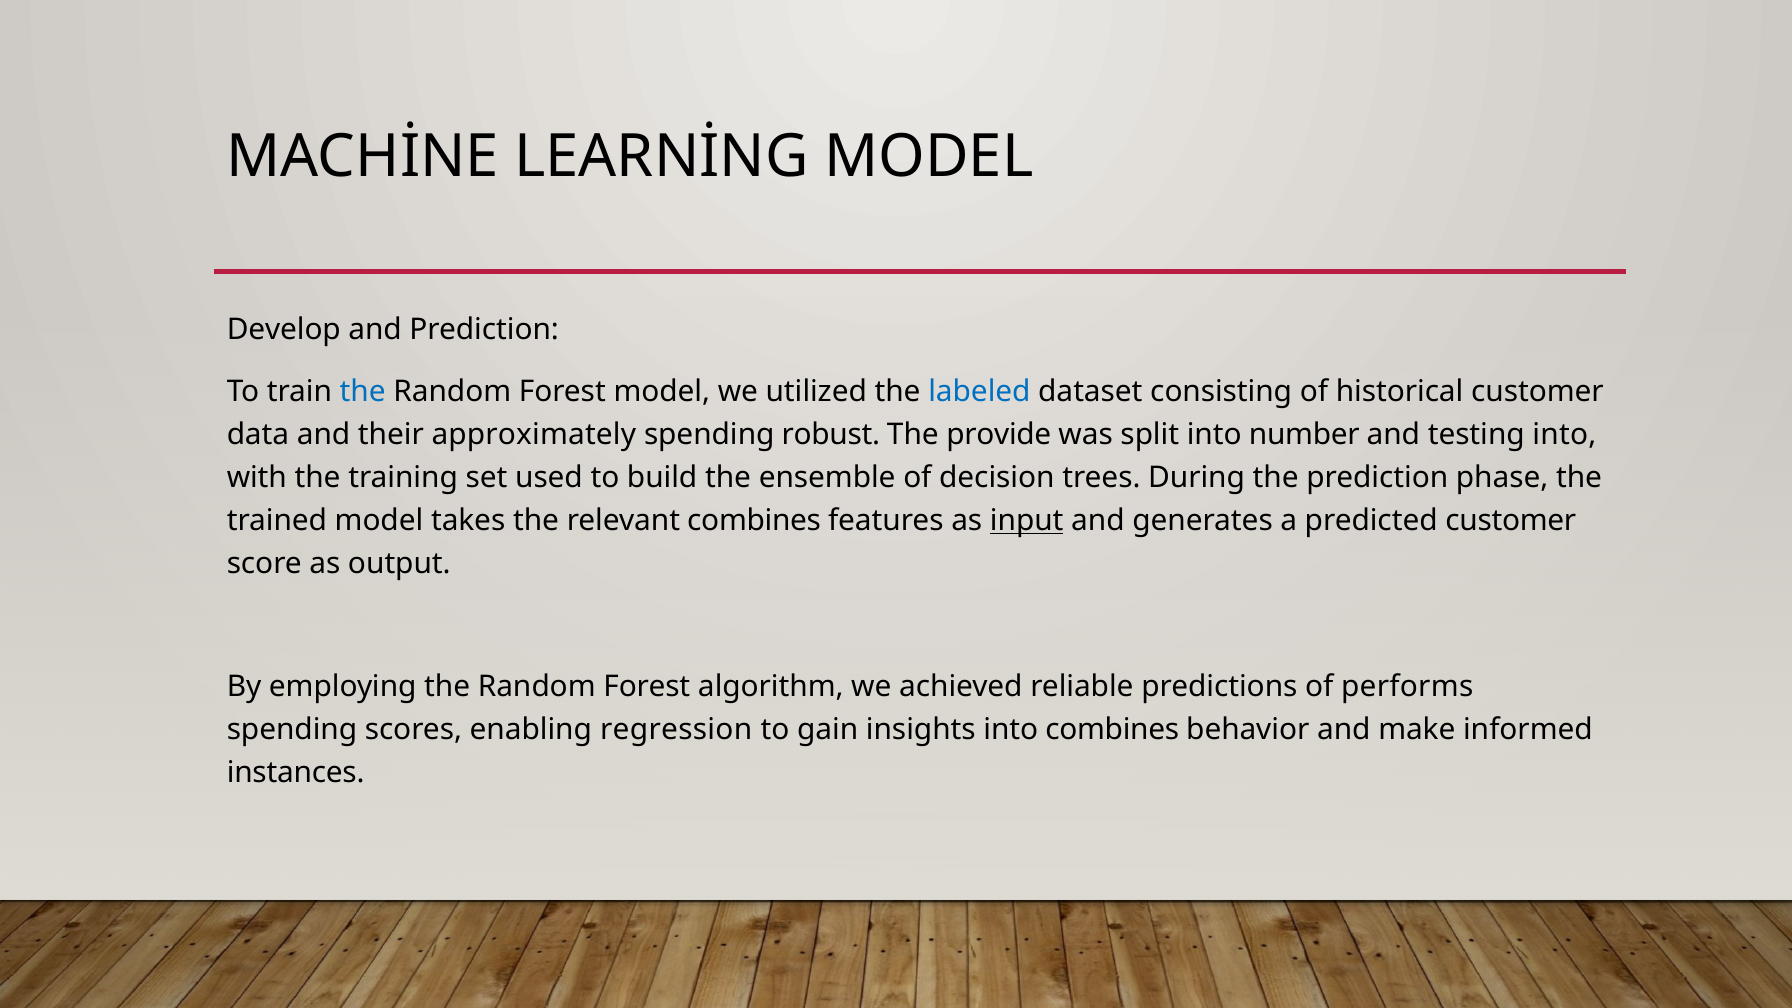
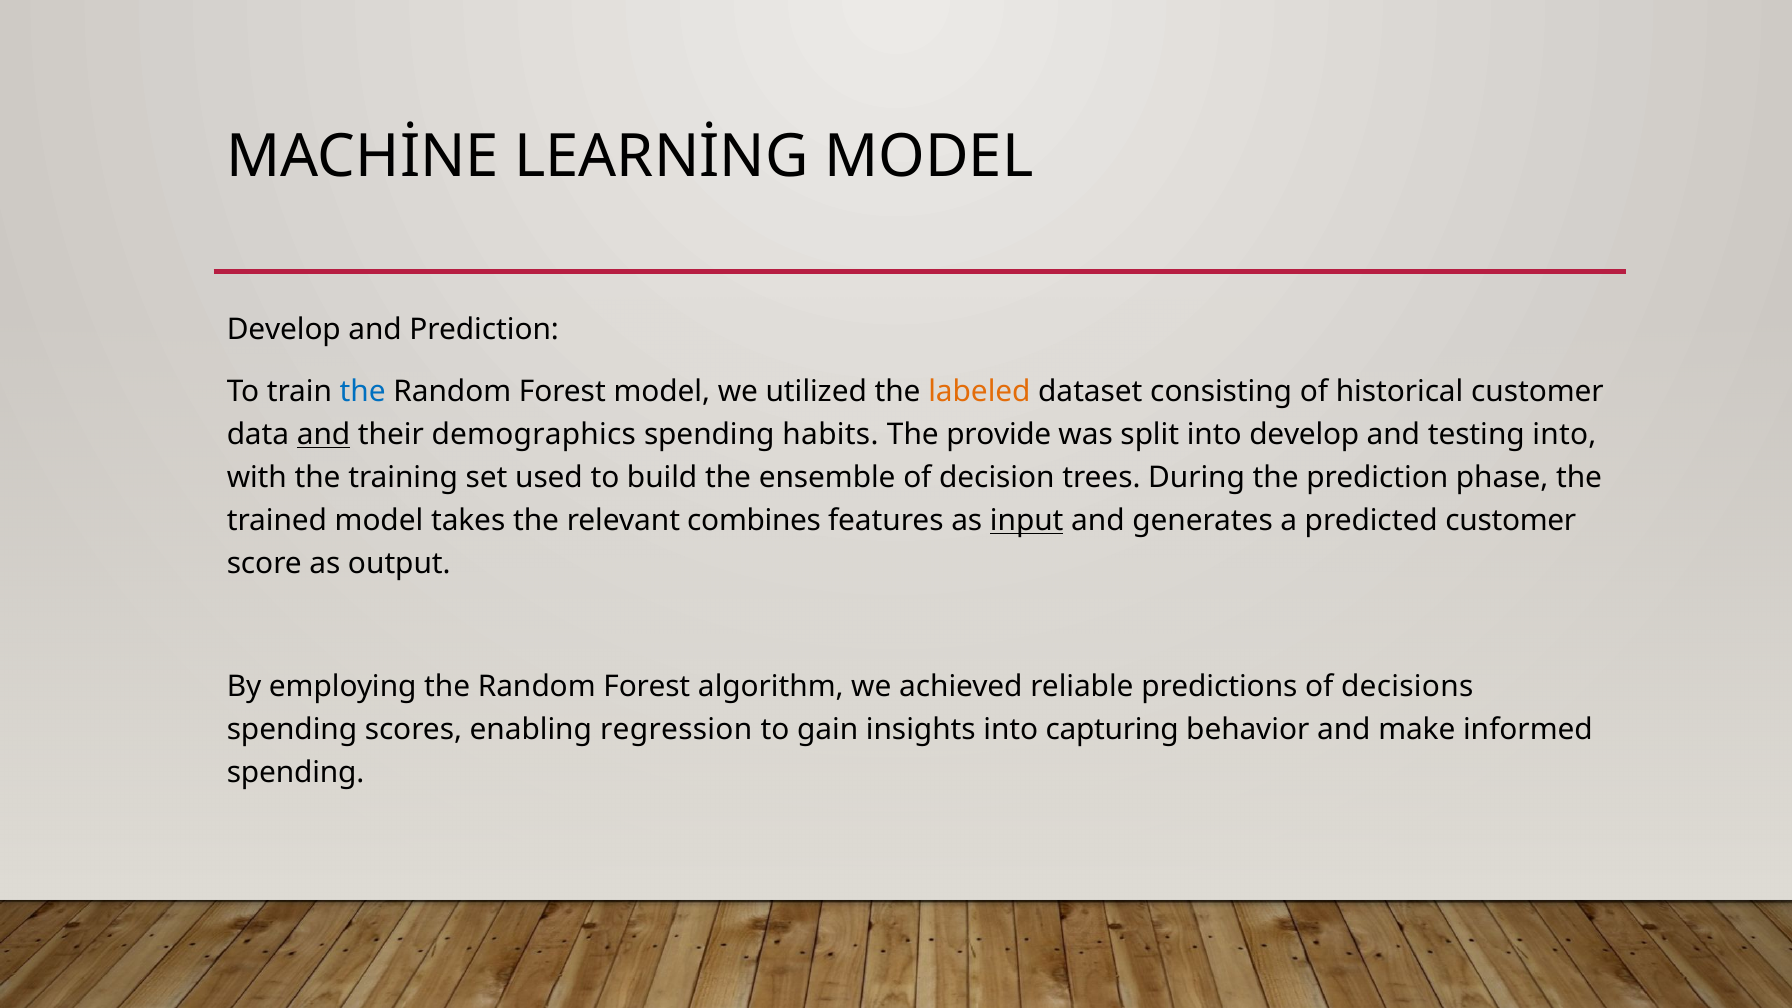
labeled colour: blue -> orange
and at (324, 435) underline: none -> present
approximately: approximately -> demographics
robust: robust -> habits
into number: number -> develop
performs: performs -> decisions
into combines: combines -> capturing
instances at (296, 773): instances -> spending
